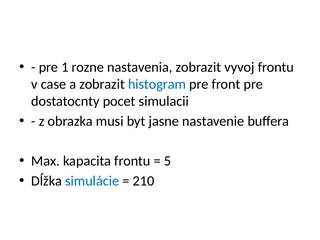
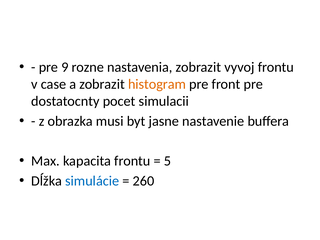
1: 1 -> 9
histogram colour: blue -> orange
210: 210 -> 260
